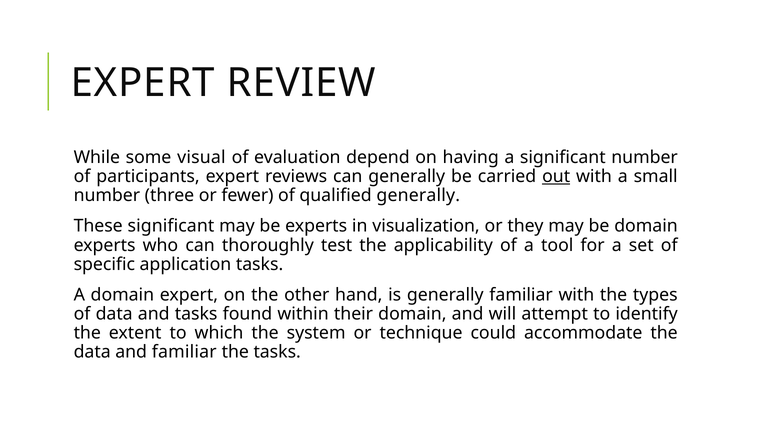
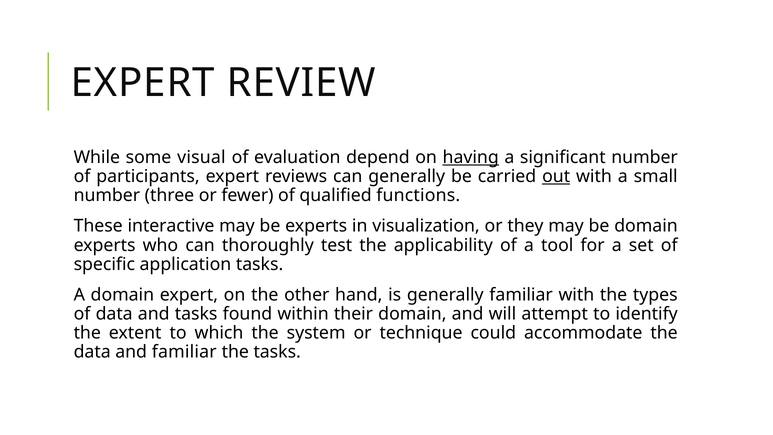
having underline: none -> present
qualified generally: generally -> functions
These significant: significant -> interactive
